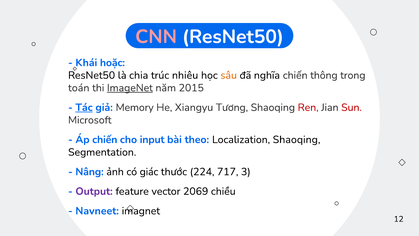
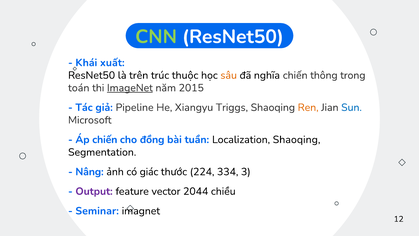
CNN colour: pink -> light green
hoặc: hoặc -> xuất
chia: chia -> trên
nhiêu: nhiêu -> thuộc
Tác underline: present -> none
Memory: Memory -> Pipeline
Tương: Tương -> Triggs
Ren colour: red -> orange
Sun colour: red -> blue
input: input -> đồng
theo: theo -> tuần
717: 717 -> 334
2069: 2069 -> 2044
Navneet: Navneet -> Seminar
